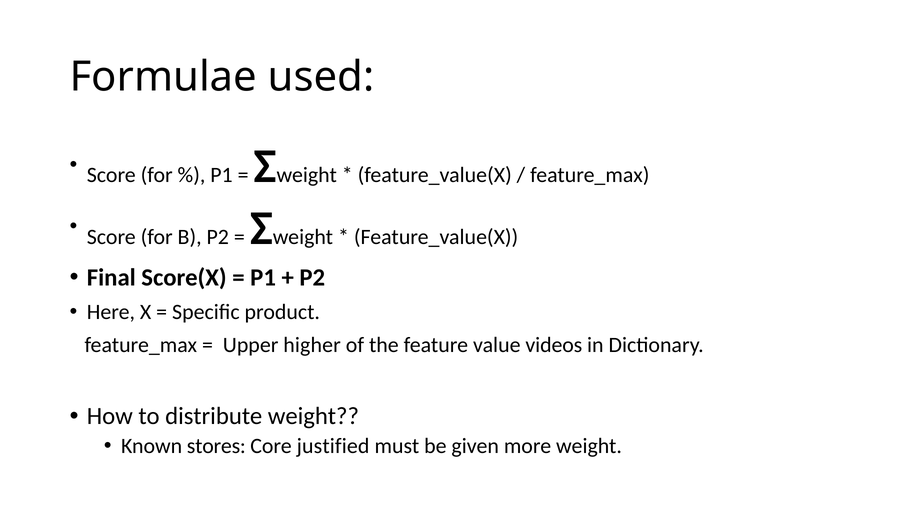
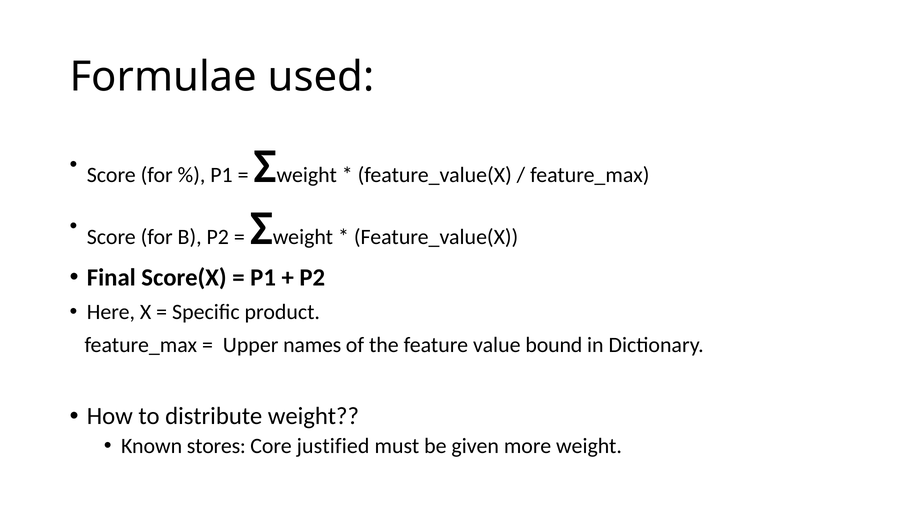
higher: higher -> names
videos: videos -> bound
